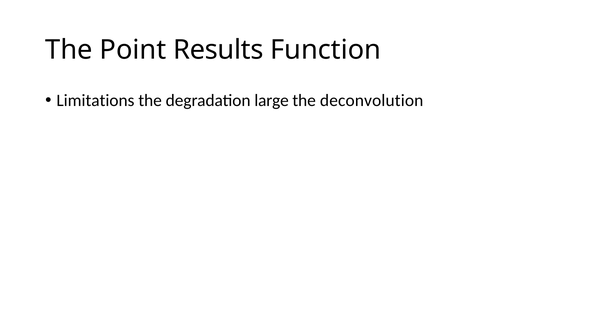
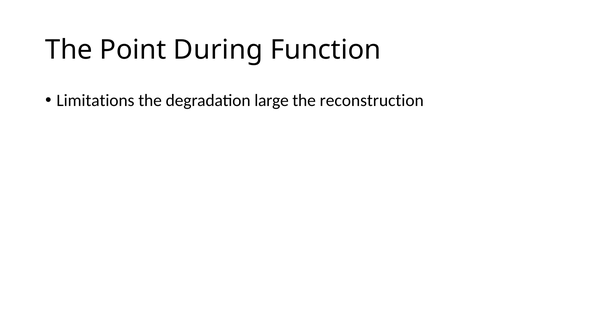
Results: Results -> During
deconvolution: deconvolution -> reconstruction
